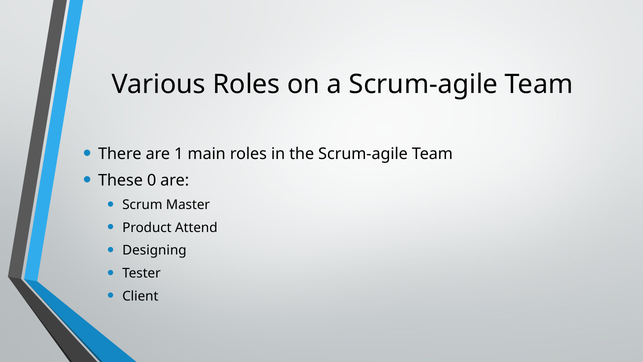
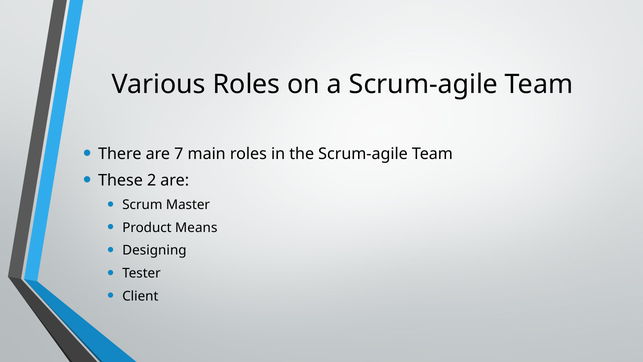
1: 1 -> 7
0: 0 -> 2
Attend: Attend -> Means
